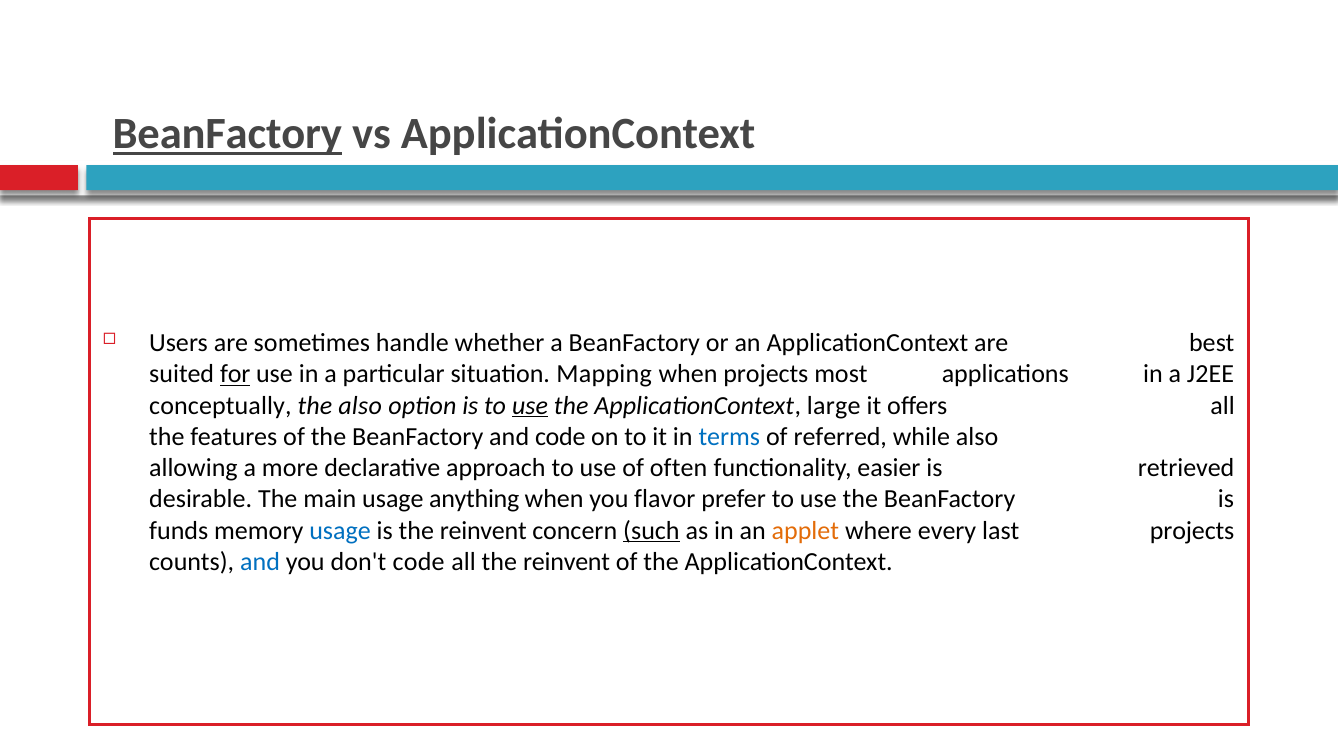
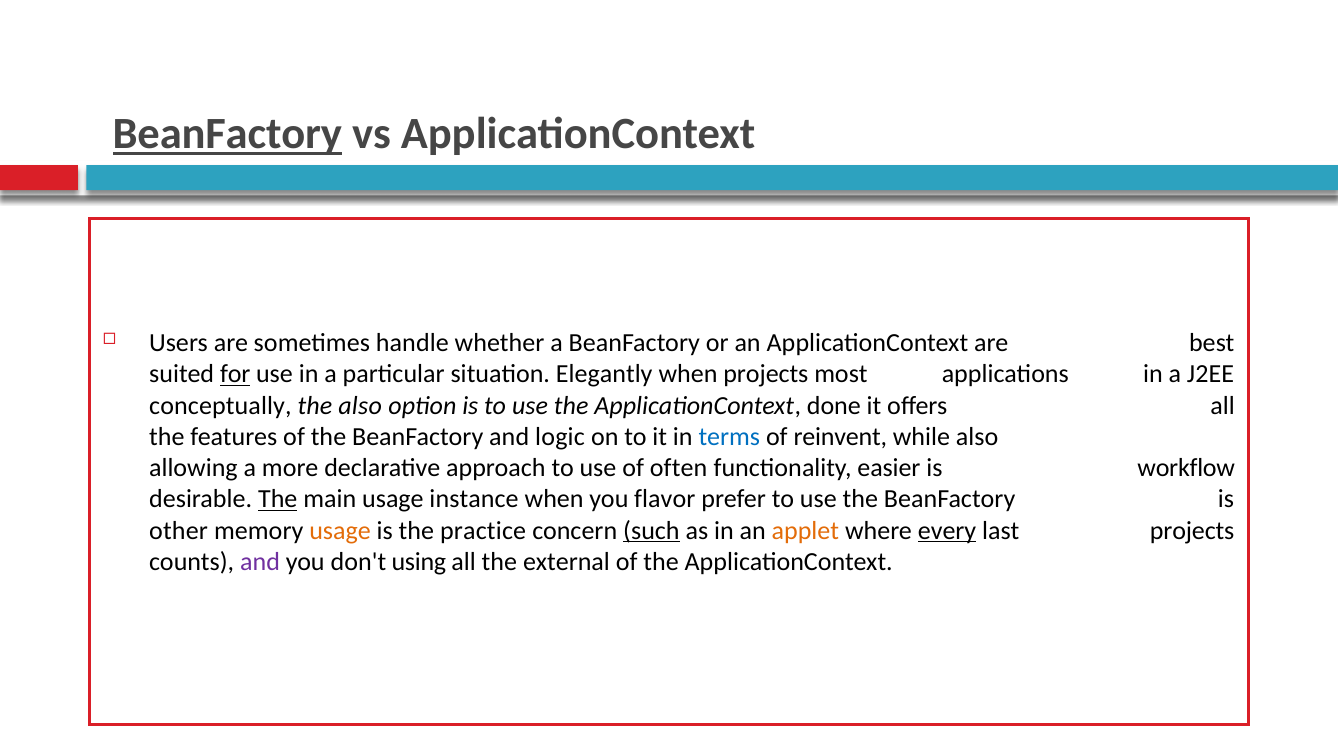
Mapping: Mapping -> Elegantly
use at (530, 405) underline: present -> none
large: large -> done
and code: code -> logic
referred: referred -> reinvent
retrieved: retrieved -> workflow
The at (278, 499) underline: none -> present
anything: anything -> instance
funds: funds -> other
usage at (340, 530) colour: blue -> orange
is the reinvent: reinvent -> practice
every underline: none -> present
and at (260, 561) colour: blue -> purple
don't code: code -> using
all the reinvent: reinvent -> external
